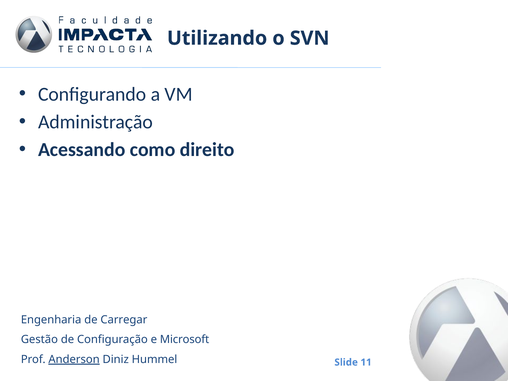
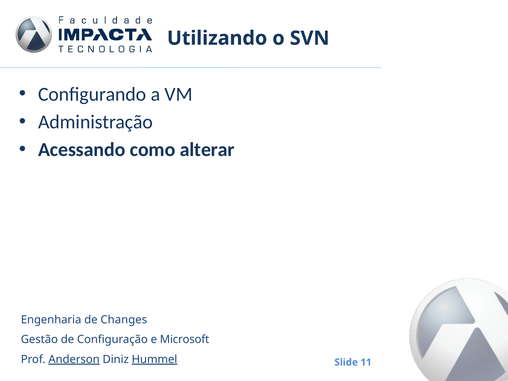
direito: direito -> alterar
Carregar: Carregar -> Changes
Hummel underline: none -> present
